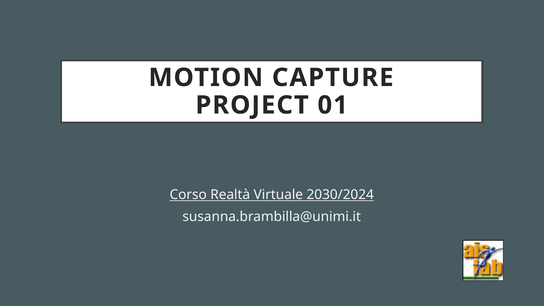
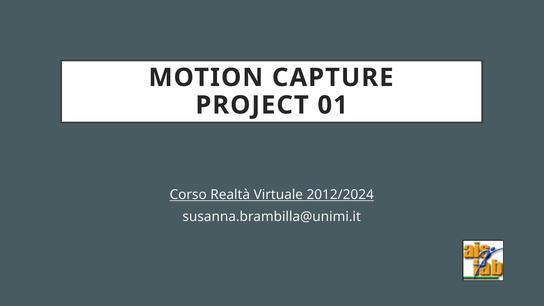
2030/2024: 2030/2024 -> 2012/2024
